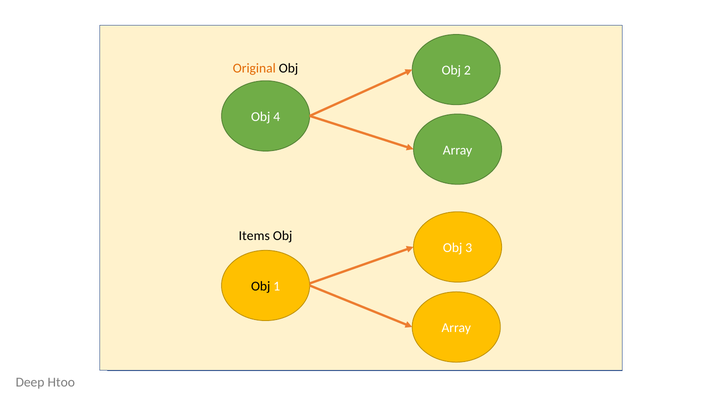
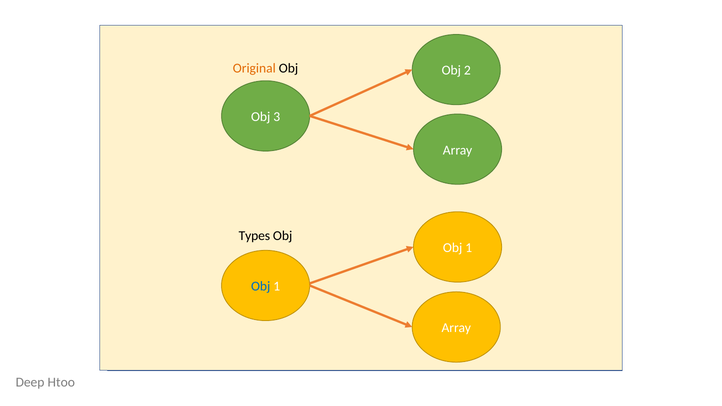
4: 4 -> 3
Items: Items -> Types
3 at (469, 248): 3 -> 1
Obj at (261, 287) colour: black -> blue
